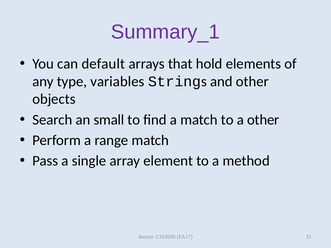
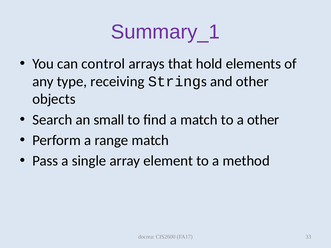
default: default -> control
variables: variables -> receiving
